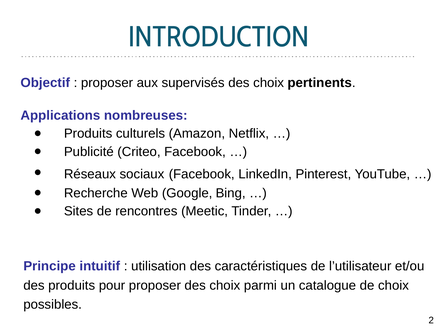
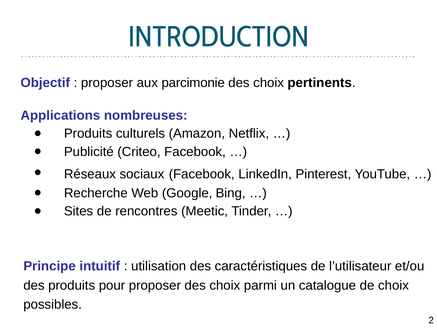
supervisés: supervisés -> parcimonie
